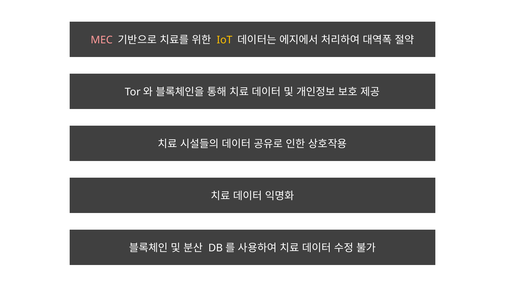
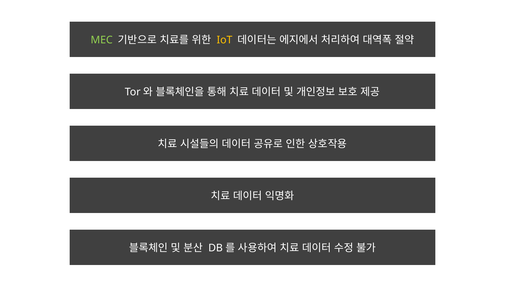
MEC colour: pink -> light green
